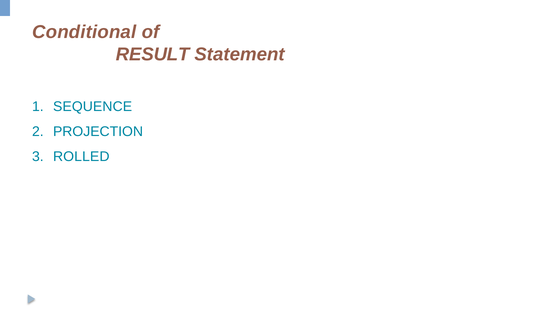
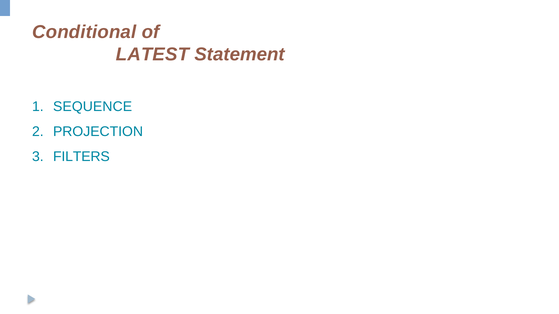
RESULT: RESULT -> LATEST
ROLLED: ROLLED -> FILTERS
